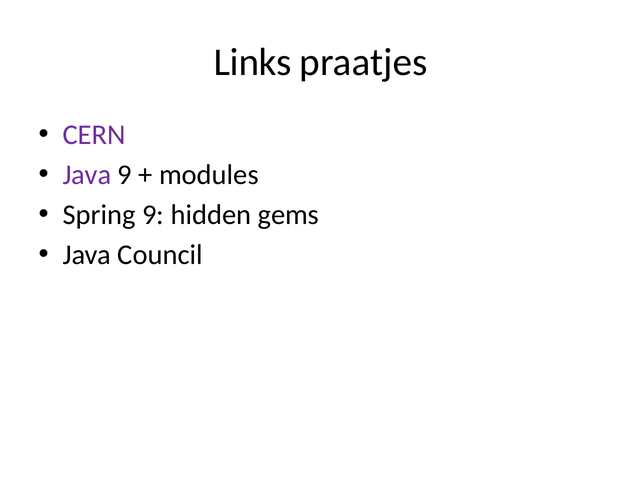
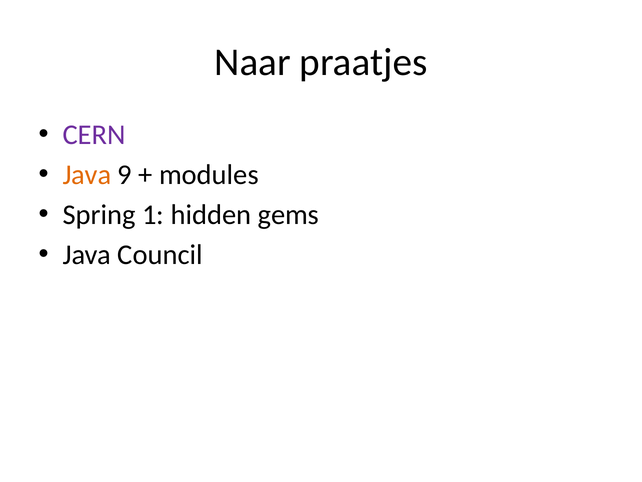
Links: Links -> Naar
Java at (87, 175) colour: purple -> orange
Spring 9: 9 -> 1
